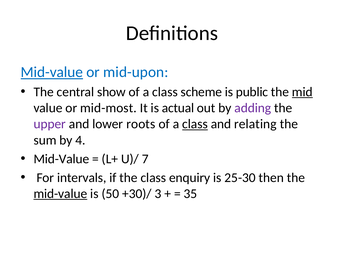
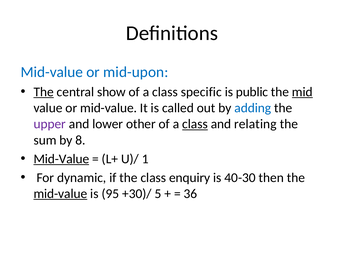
Mid-value at (52, 72) underline: present -> none
The at (44, 92) underline: none -> present
scheme: scheme -> specific
or mid-most: mid-most -> mid-value
actual: actual -> called
adding colour: purple -> blue
roots: roots -> other
4: 4 -> 8
Mid-Value at (61, 159) underline: none -> present
7: 7 -> 1
intervals: intervals -> dynamic
25-30: 25-30 -> 40-30
50: 50 -> 95
3: 3 -> 5
35: 35 -> 36
